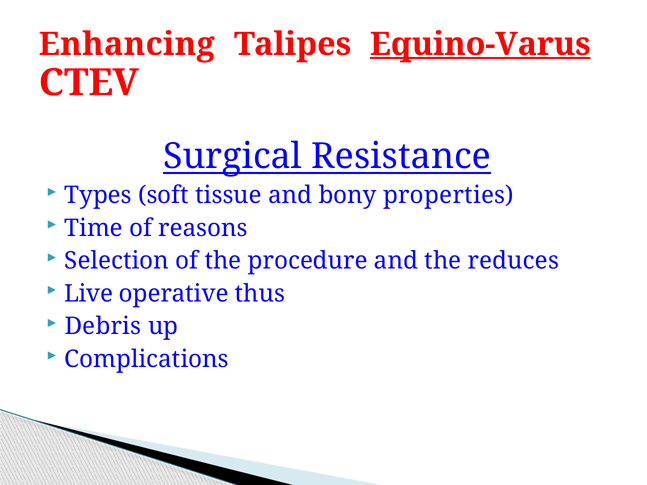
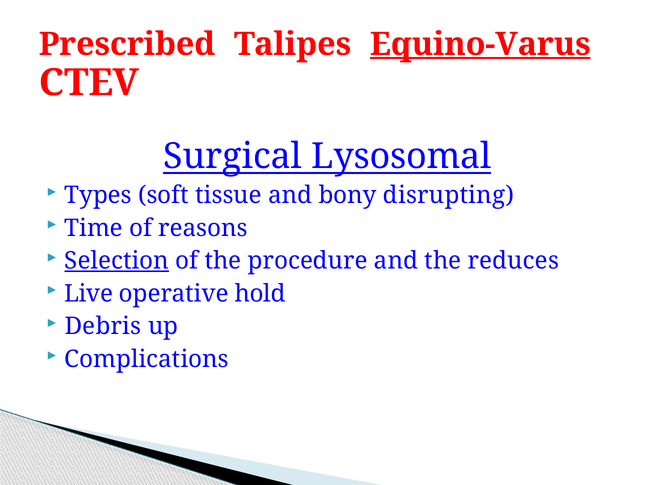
Enhancing: Enhancing -> Prescribed
Resistance: Resistance -> Lysosomal
properties: properties -> disrupting
Selection underline: none -> present
thus: thus -> hold
